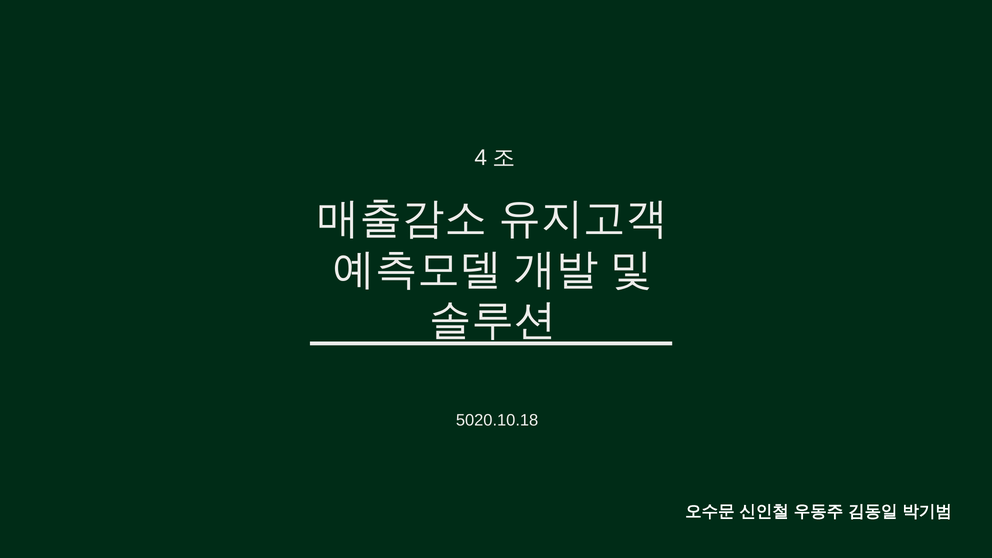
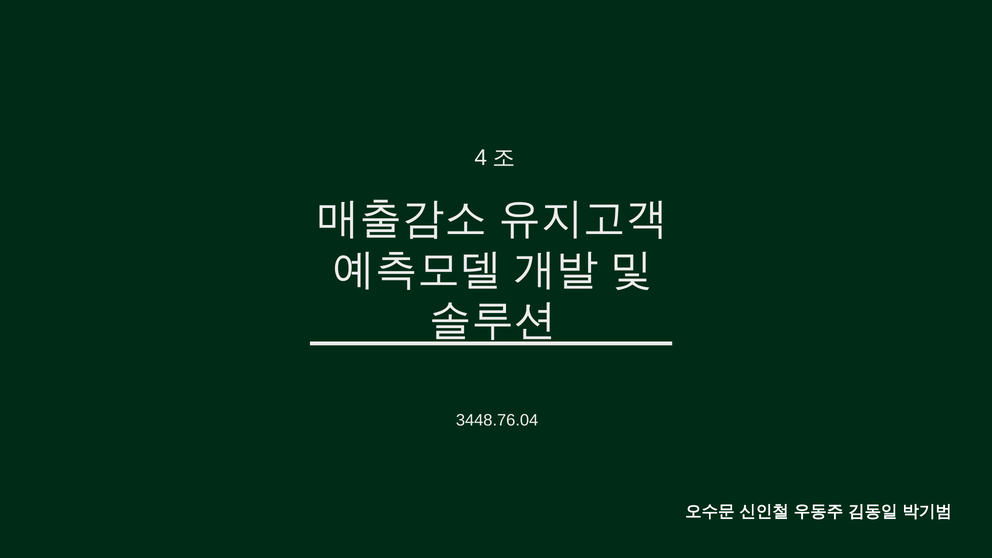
5020.10.18: 5020.10.18 -> 3448.76.04
